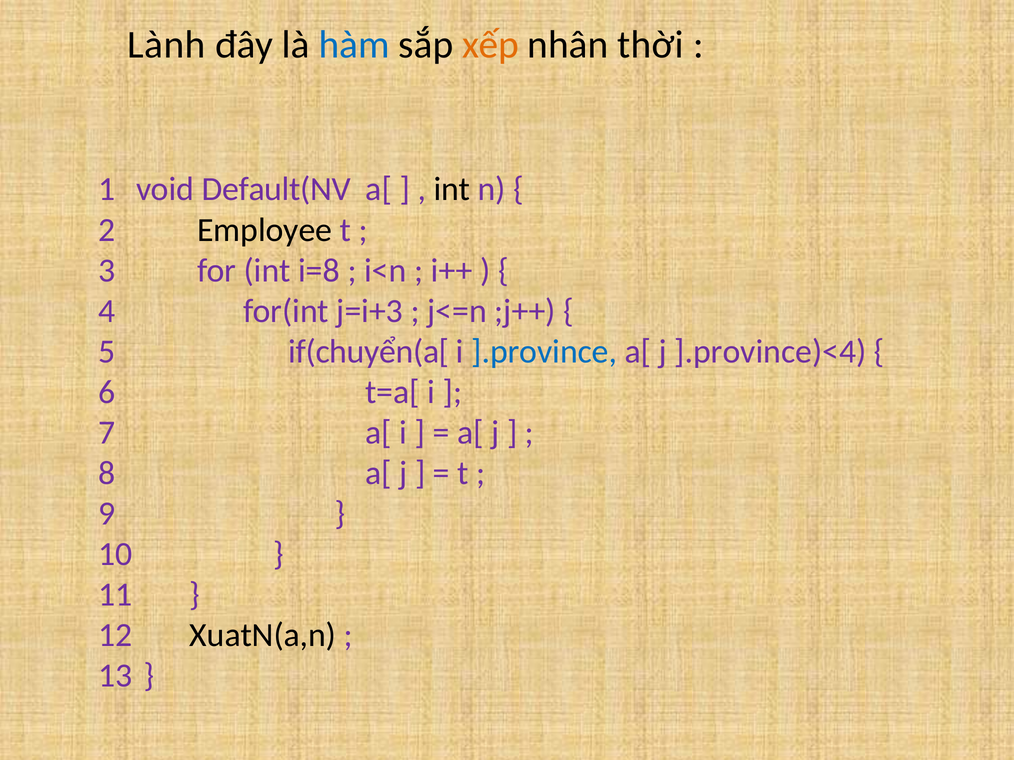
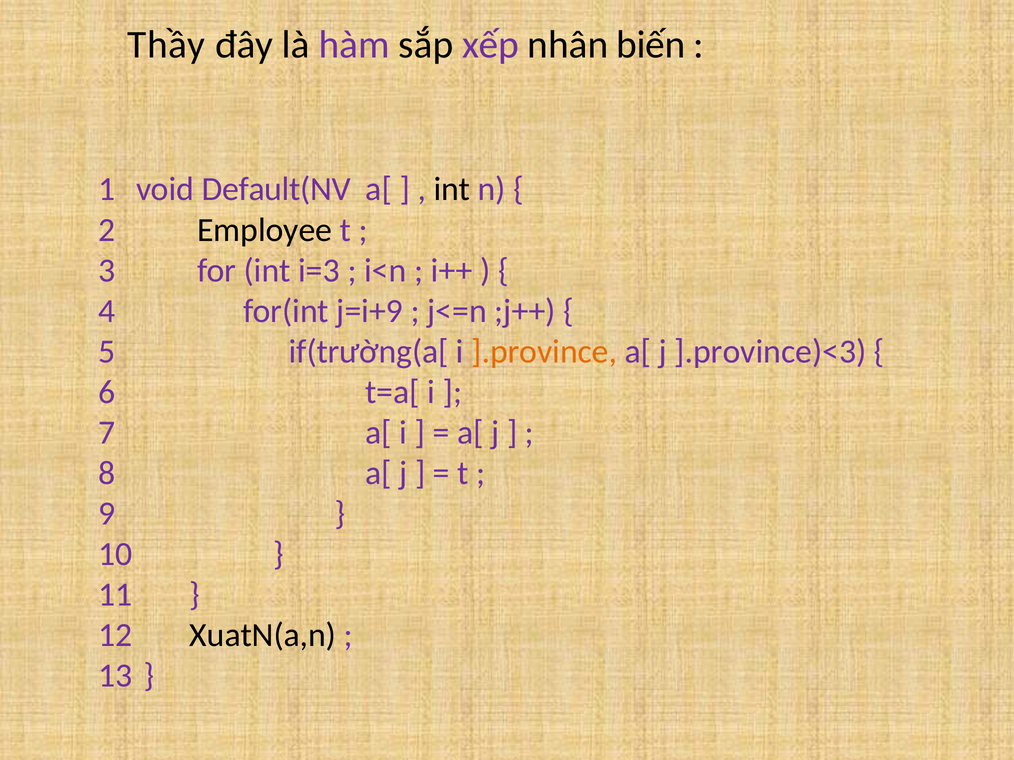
Lành: Lành -> Thầy
hàm colour: blue -> purple
xếp colour: orange -> purple
thời: thời -> biến
i=8: i=8 -> i=3
j=i+3: j=i+3 -> j=i+9
if(chuyển(a[: if(chuyển(a[ -> if(trường(a[
].province colour: blue -> orange
].province)<4: ].province)<4 -> ].province)<3
